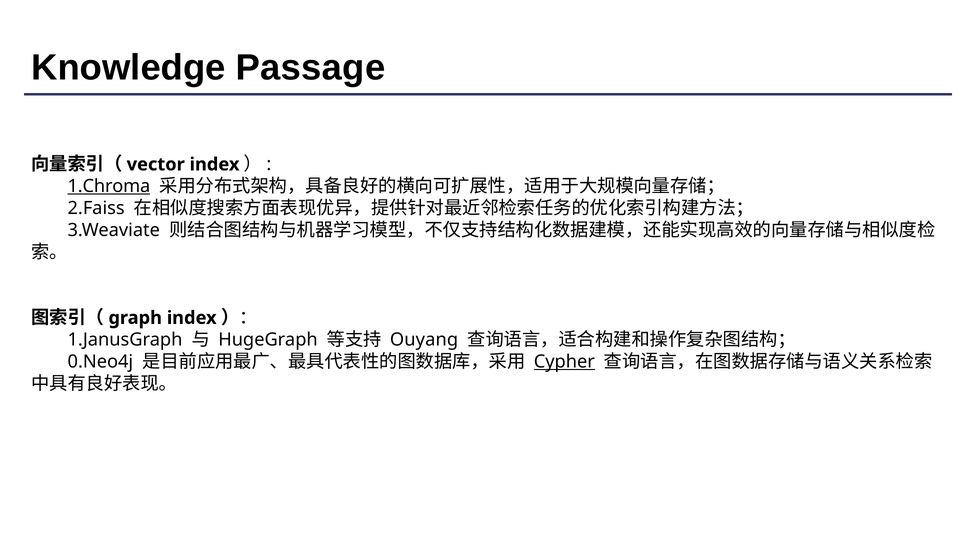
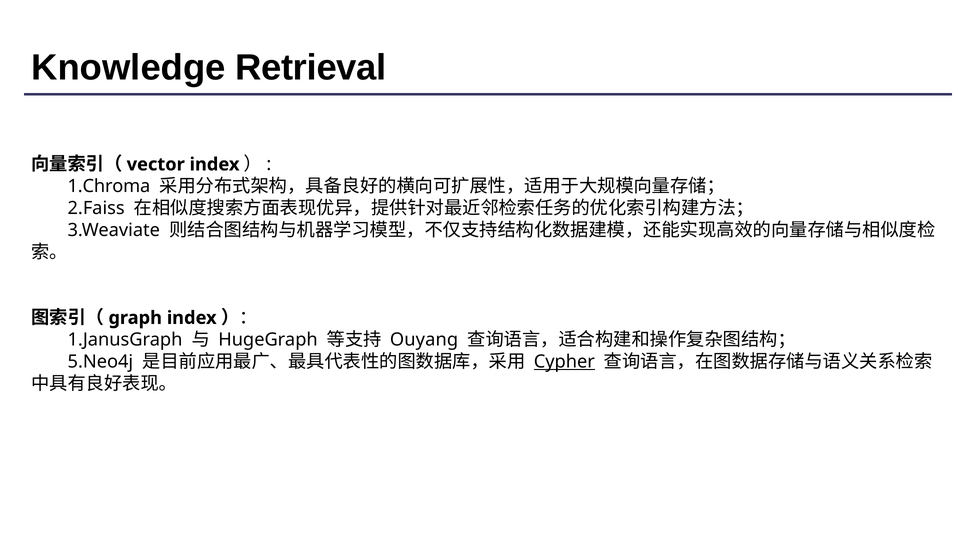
Passage: Passage -> Retrieval
1.Chroma underline: present -> none
0.Neo4j: 0.Neo4j -> 5.Neo4j
